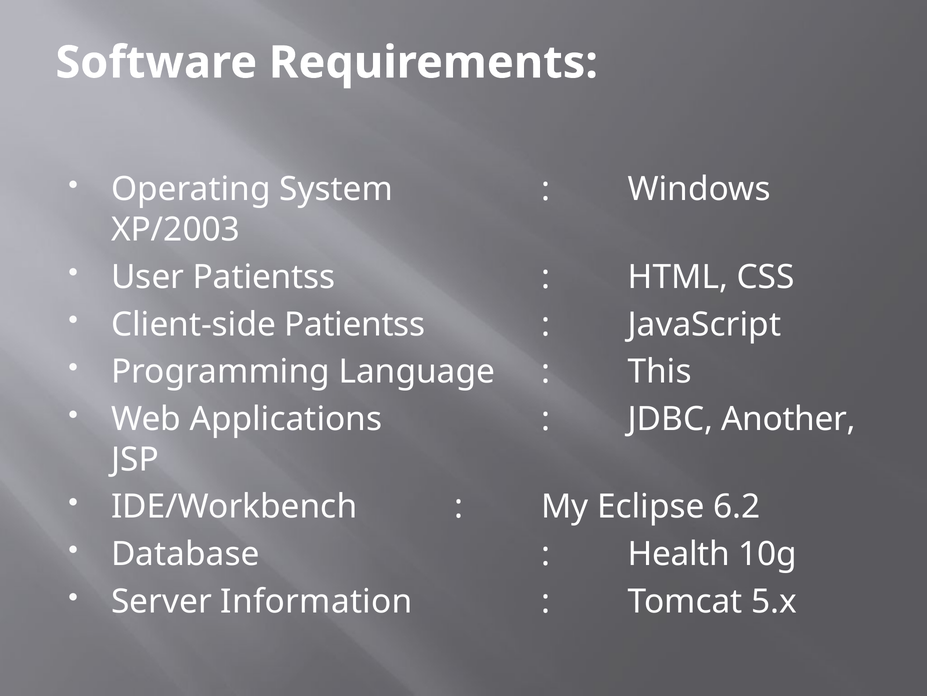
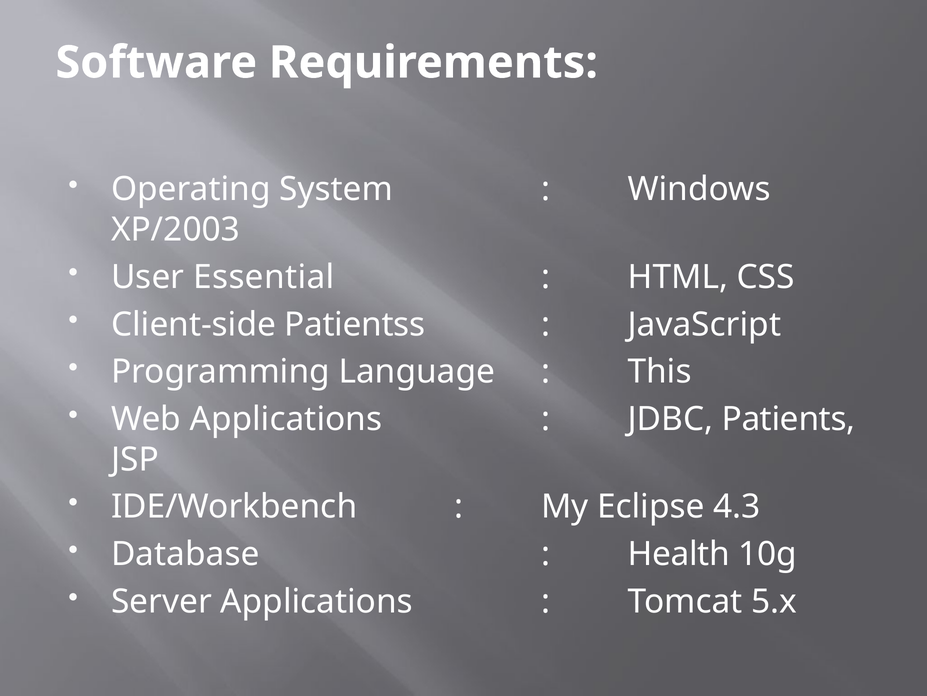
User Patientss: Patientss -> Essential
Another: Another -> Patients
6.2: 6.2 -> 4.3
Server Information: Information -> Applications
